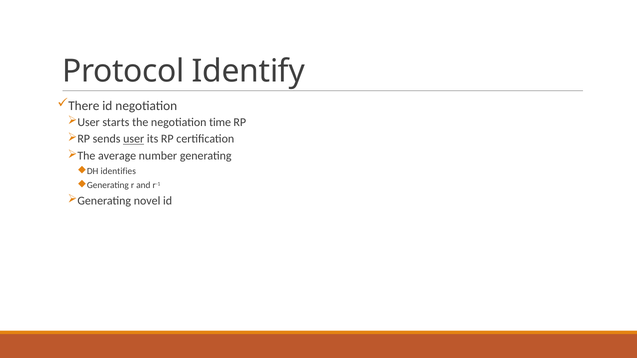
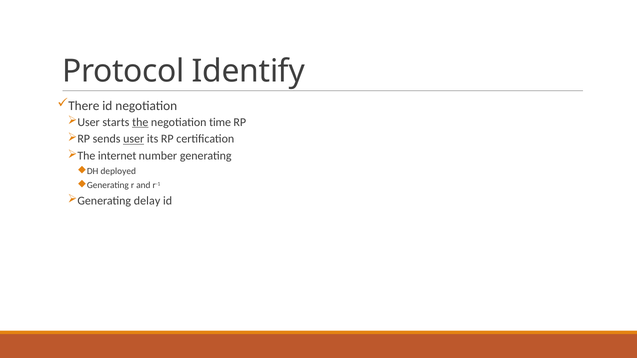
the underline: none -> present
average: average -> internet
identifies: identifies -> deployed
novel: novel -> delay
